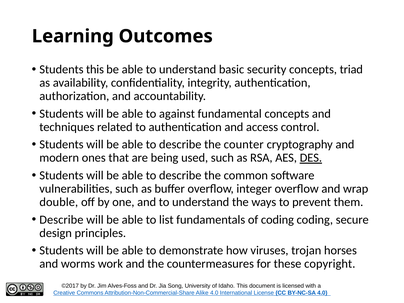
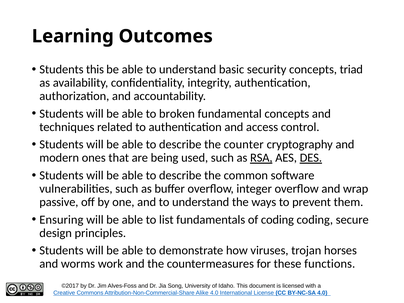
against: against -> broken
RSA underline: none -> present
double: double -> passive
Describe at (61, 220): Describe -> Ensuring
copyright: copyright -> functions
